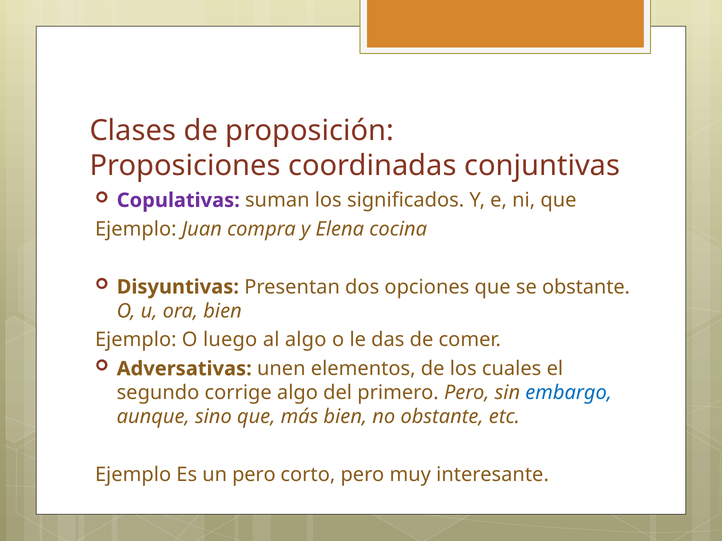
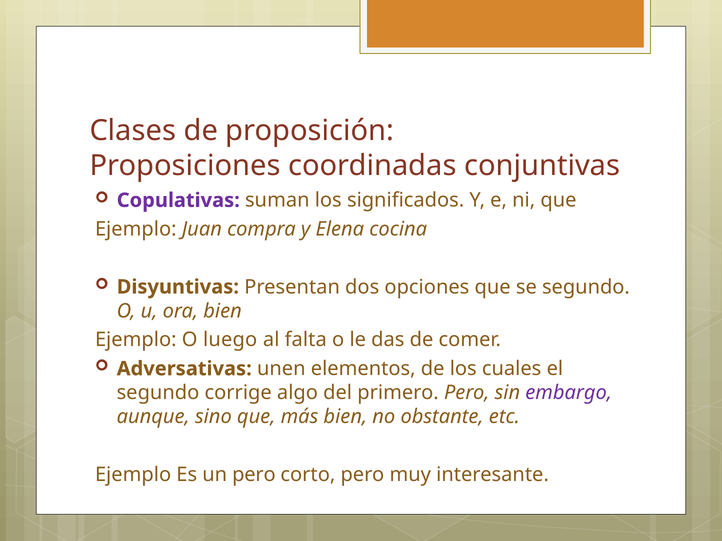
se obstante: obstante -> segundo
al algo: algo -> falta
embargo colour: blue -> purple
